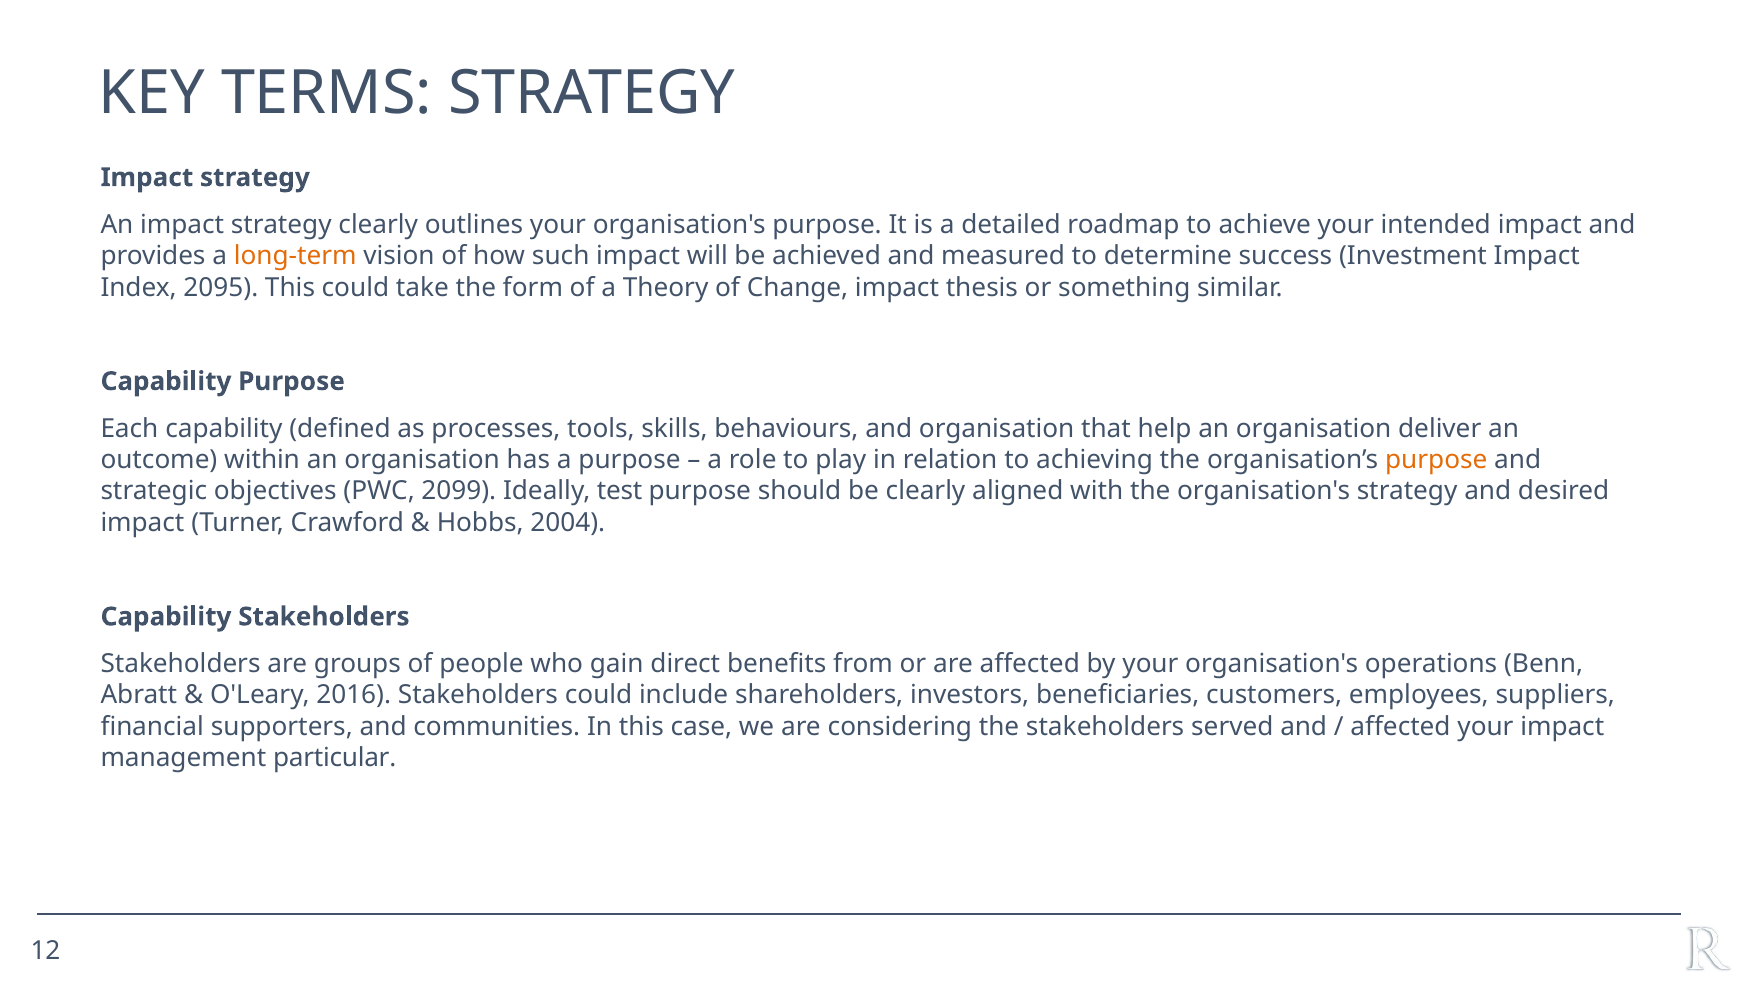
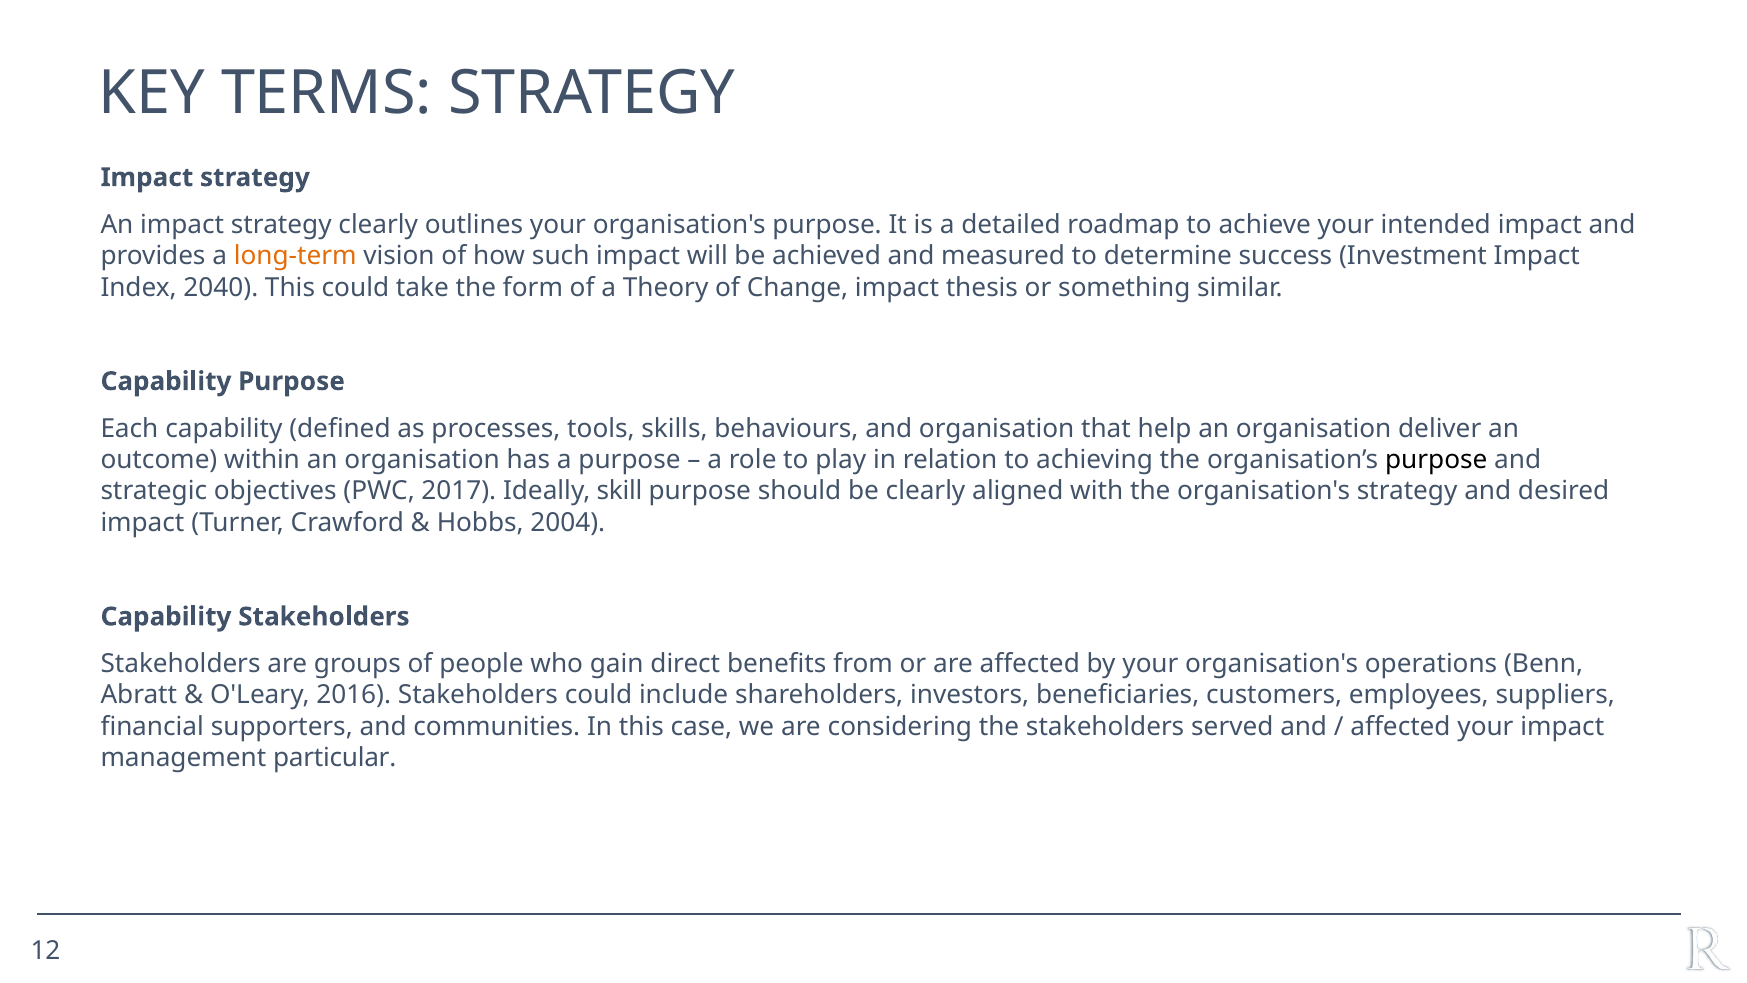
2095: 2095 -> 2040
purpose at (1436, 460) colour: orange -> black
2099: 2099 -> 2017
test: test -> skill
